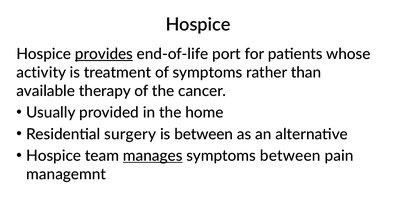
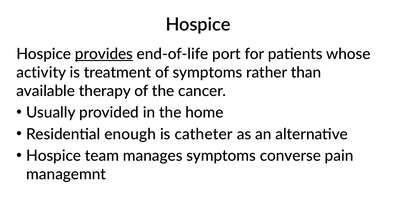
surgery: surgery -> enough
is between: between -> catheter
manages underline: present -> none
symptoms between: between -> converse
